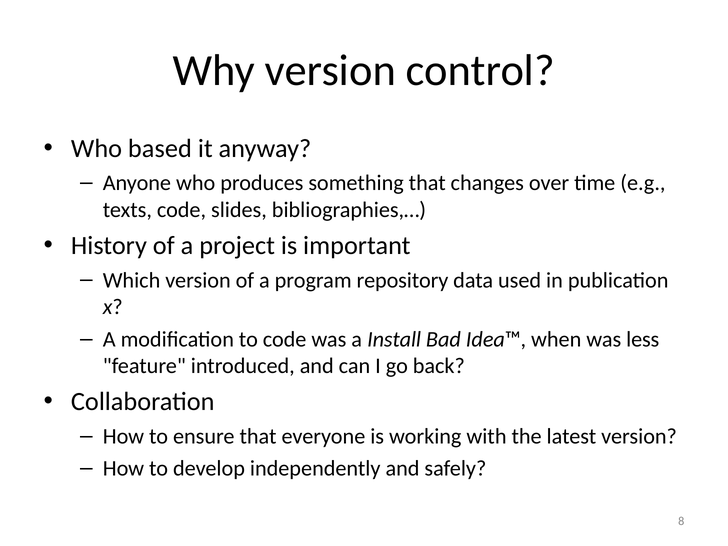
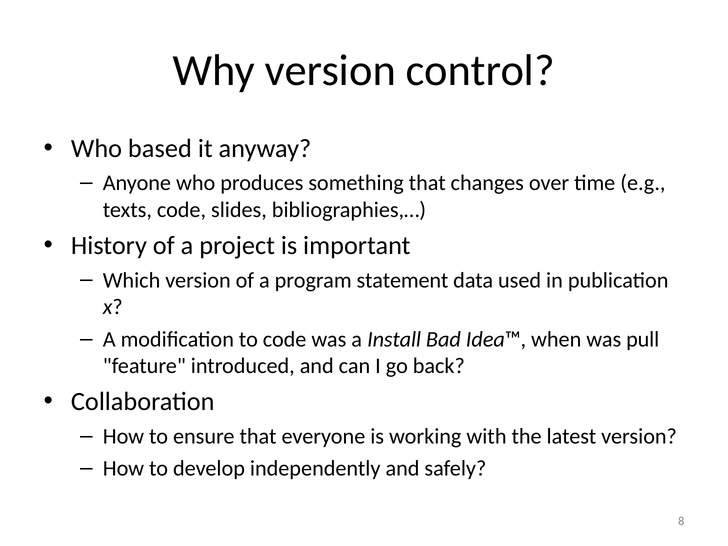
repository: repository -> statement
less: less -> pull
